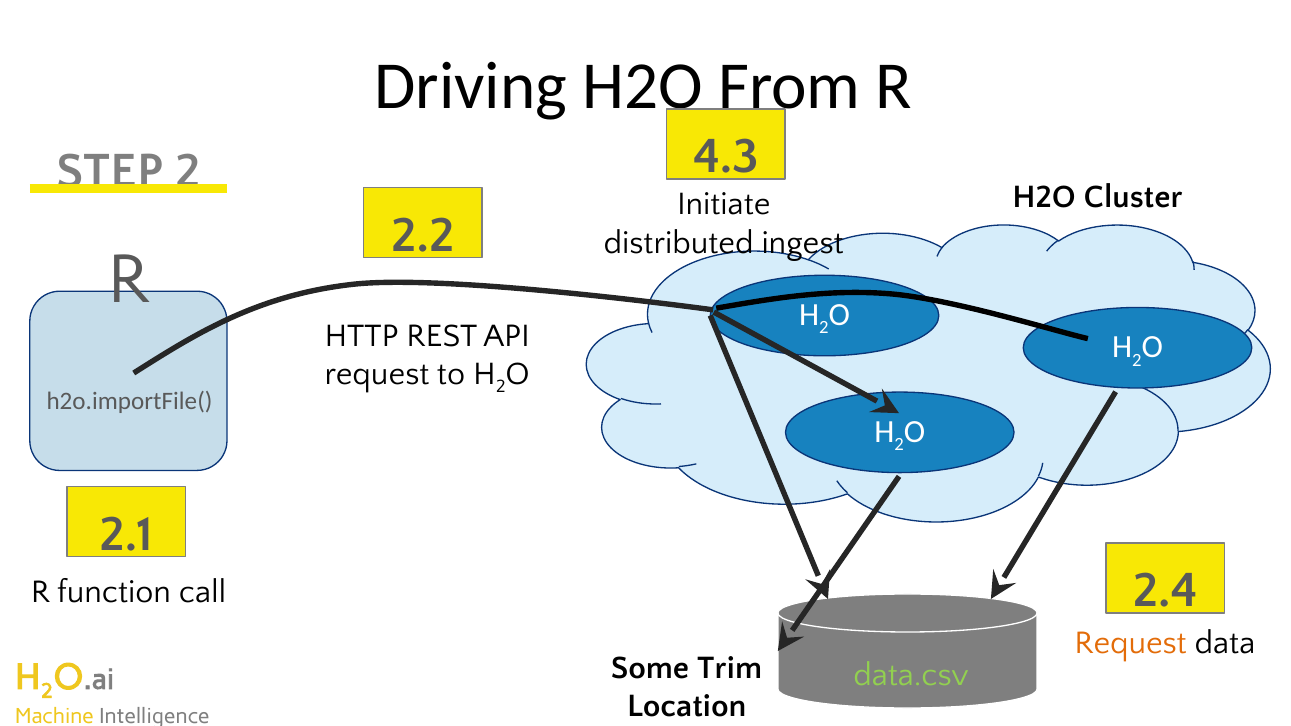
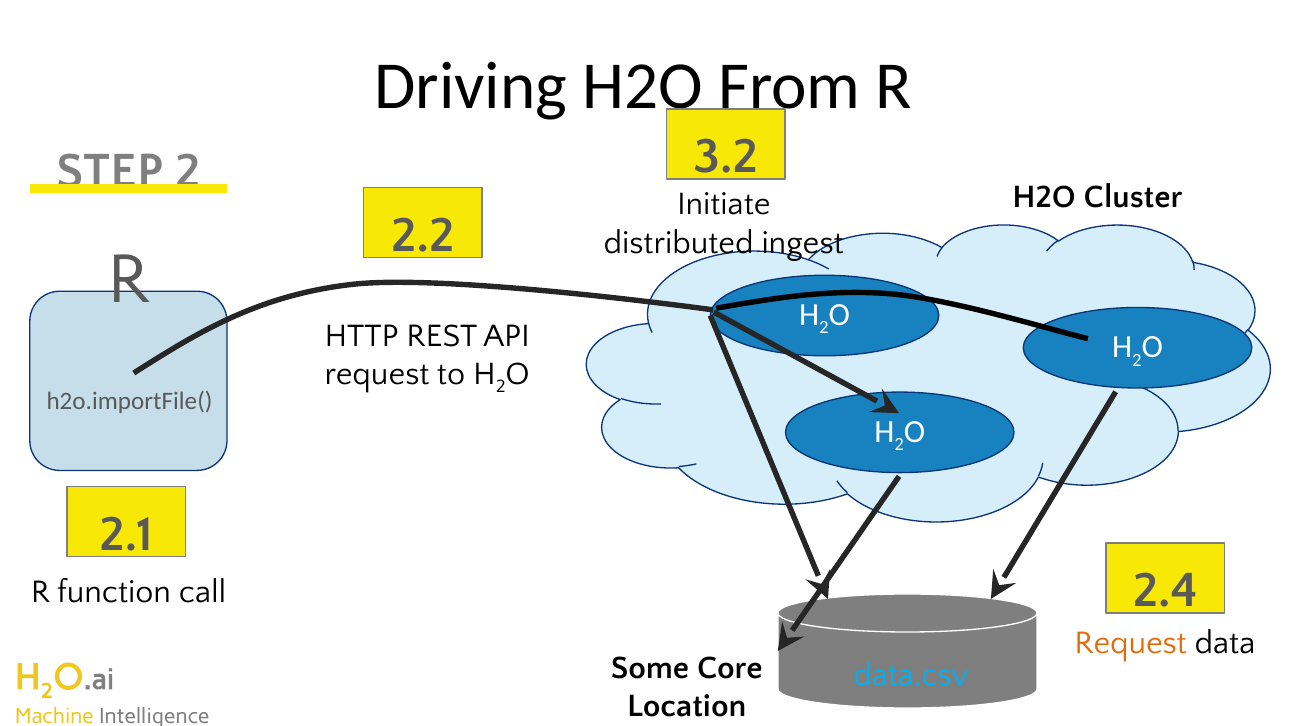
4.3: 4.3 -> 3.2
Trim: Trim -> Core
data.csv colour: light green -> light blue
